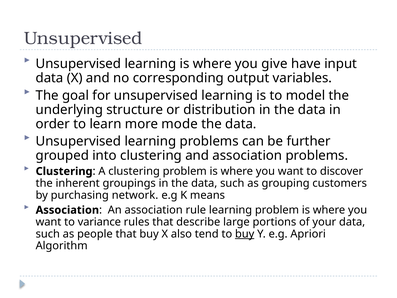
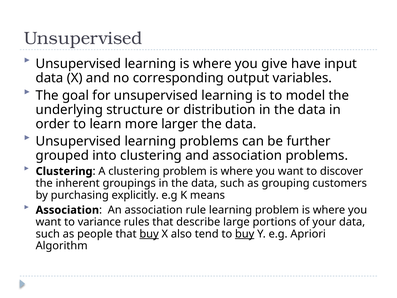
mode: mode -> larger
network: network -> explicitly
buy at (149, 234) underline: none -> present
